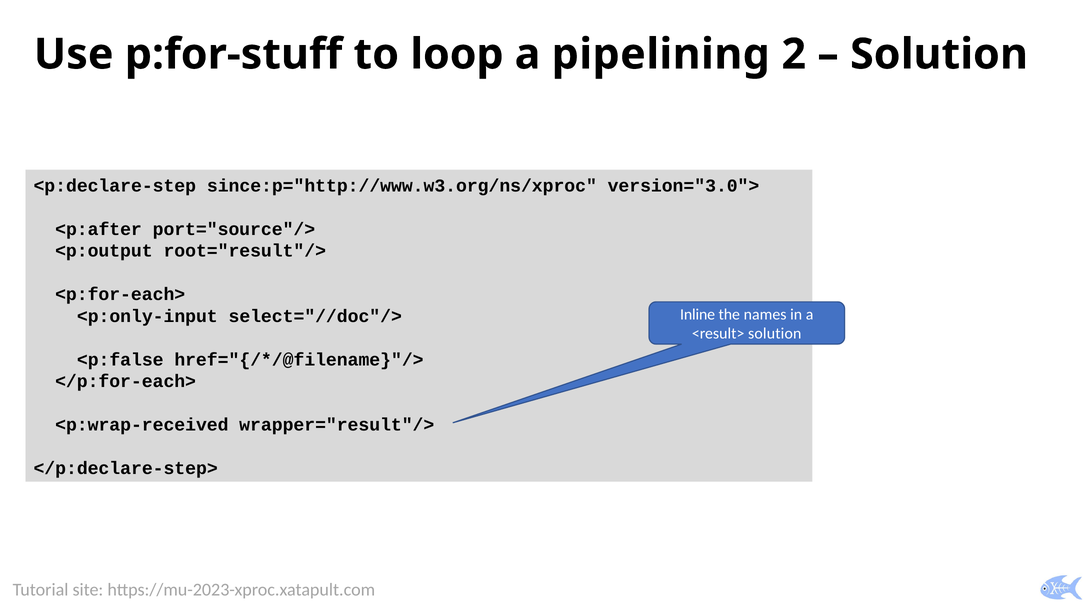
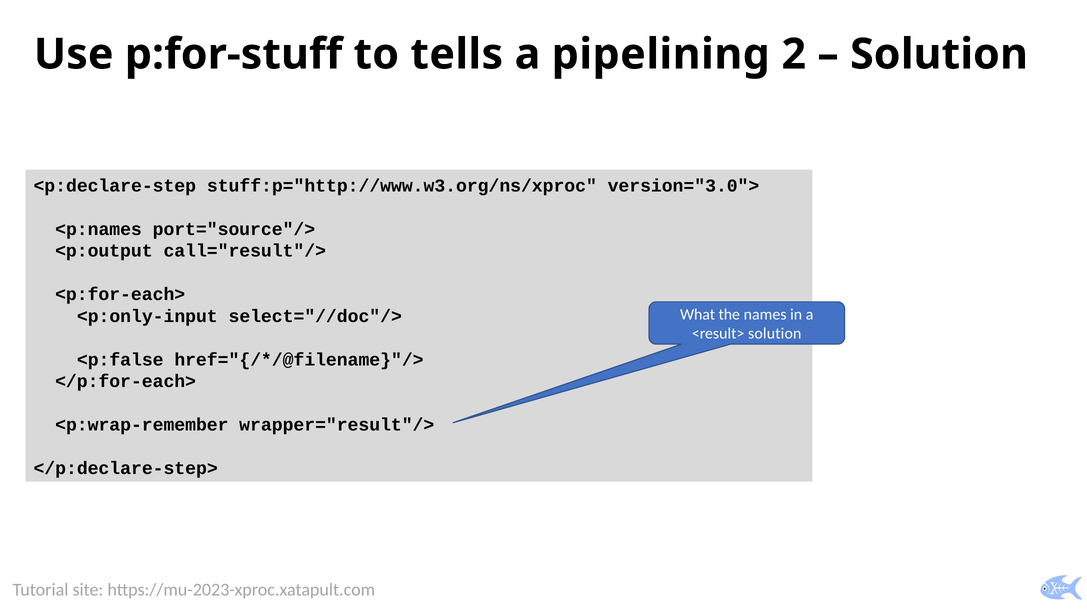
loop: loop -> tells
since:p="http://www.w3.org/ns/xproc: since:p="http://www.w3.org/ns/xproc -> stuff:p="http://www.w3.org/ns/xproc
<p:after: <p:after -> <p:names
root="result"/>: root="result"/> -> call="result"/>
Inline: Inline -> What
<p:wrap-received: <p:wrap-received -> <p:wrap-remember
